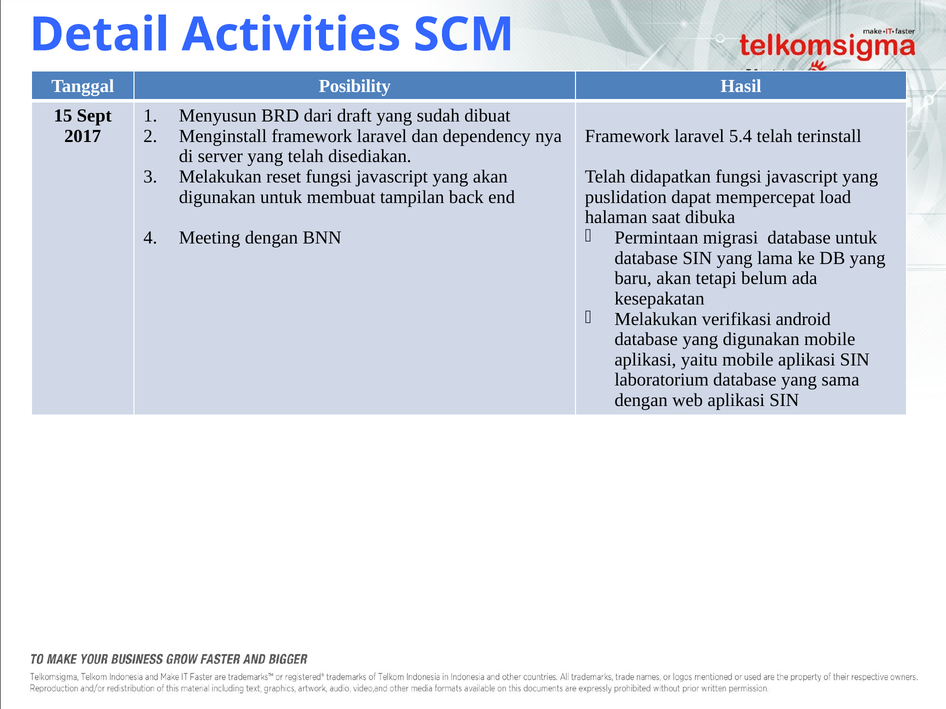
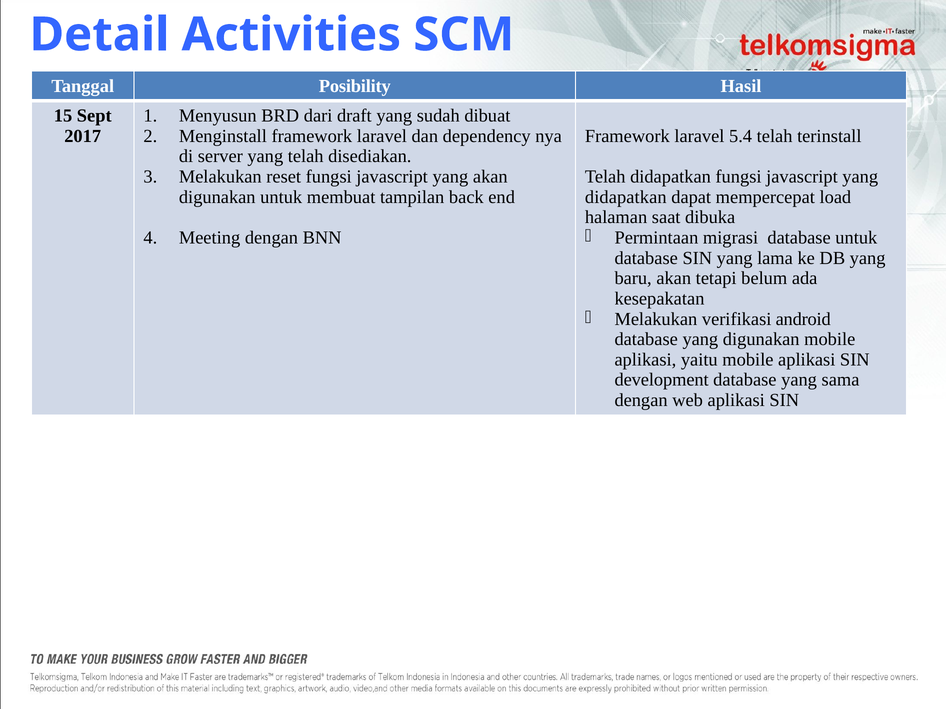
puslidation at (626, 197): puslidation -> didapatkan
laboratorium: laboratorium -> development
